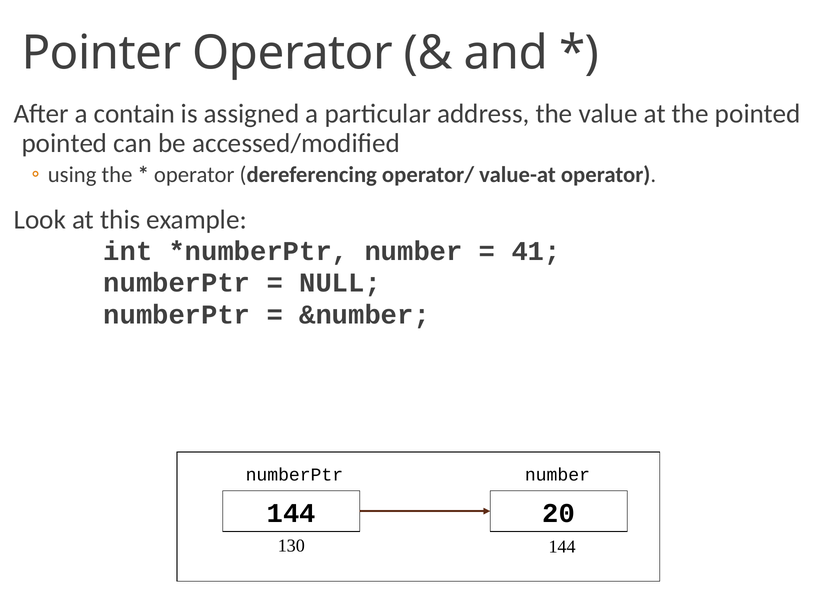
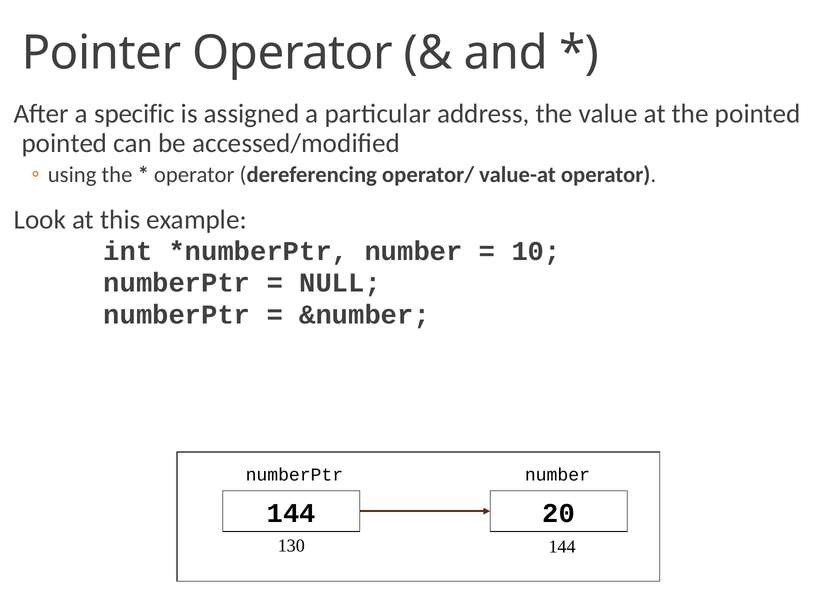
contain: contain -> specific
41: 41 -> 10
